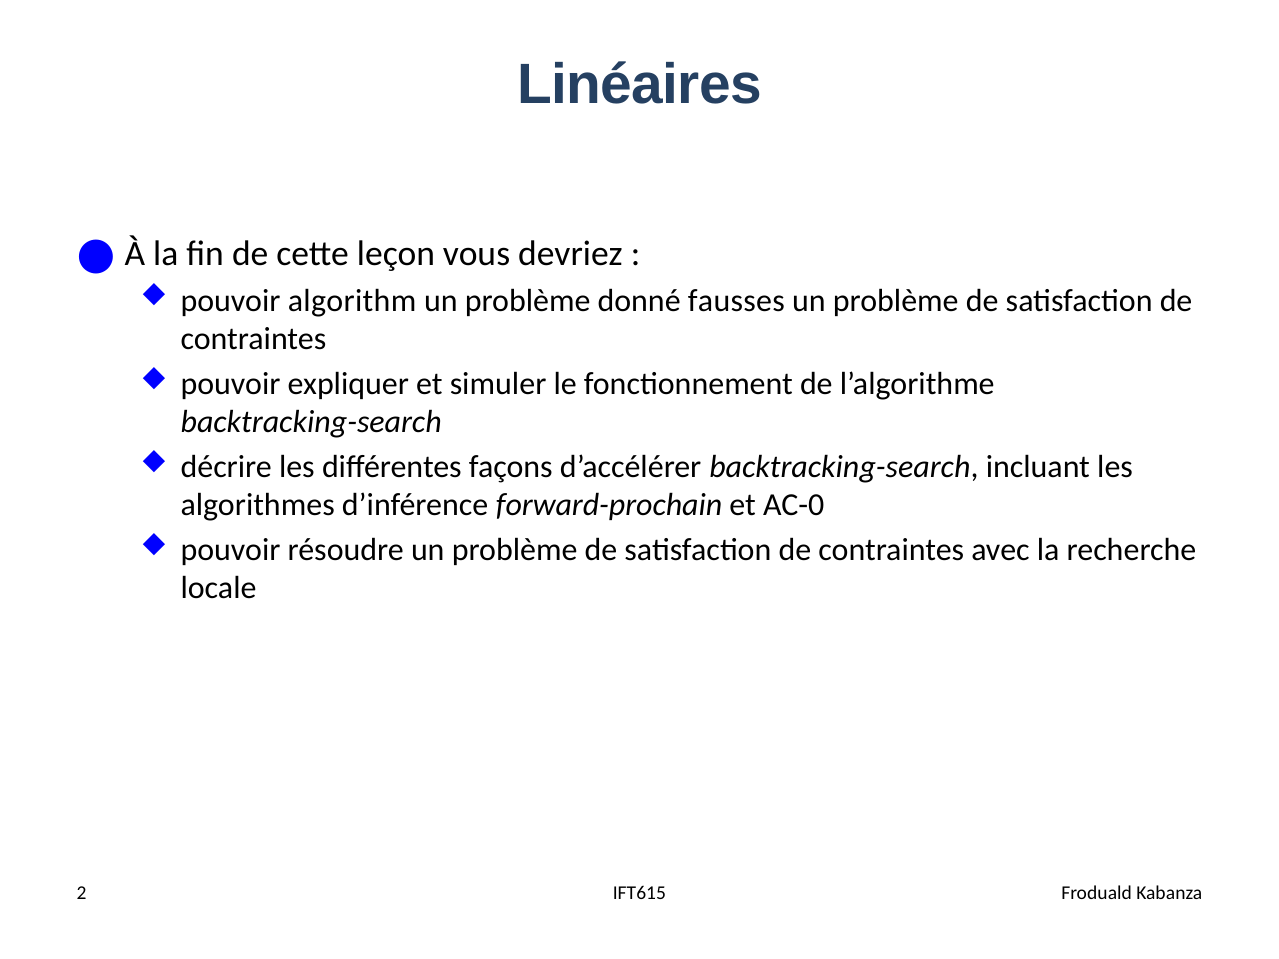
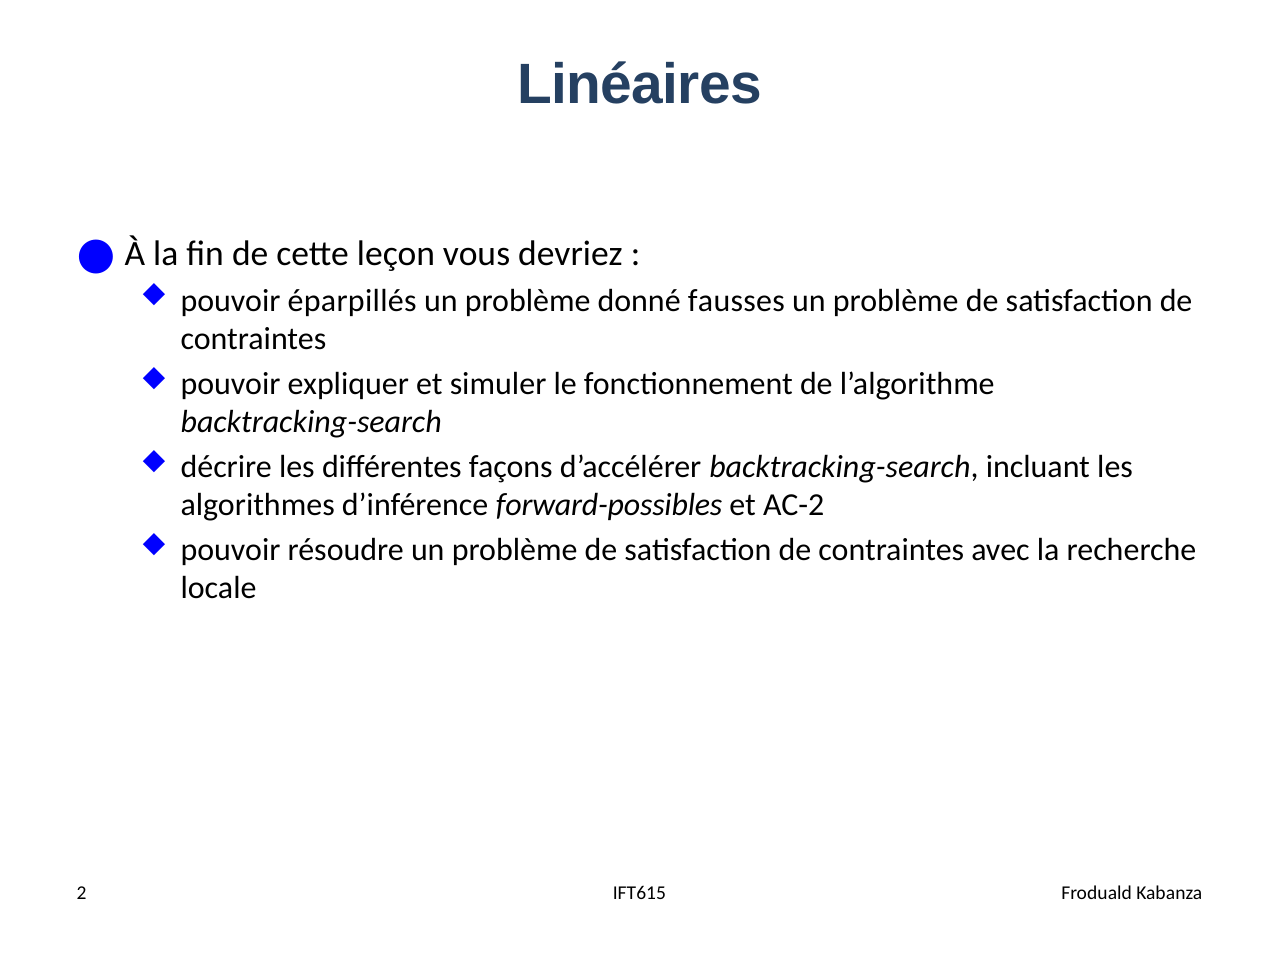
algorithm: algorithm -> éparpillés
forward-prochain: forward-prochain -> forward-possibles
AC-0: AC-0 -> AC-2
